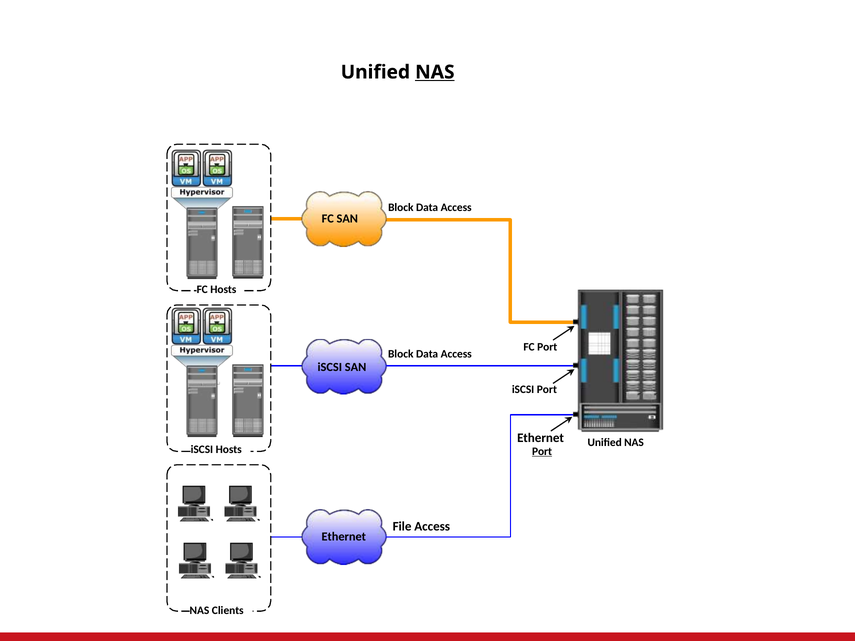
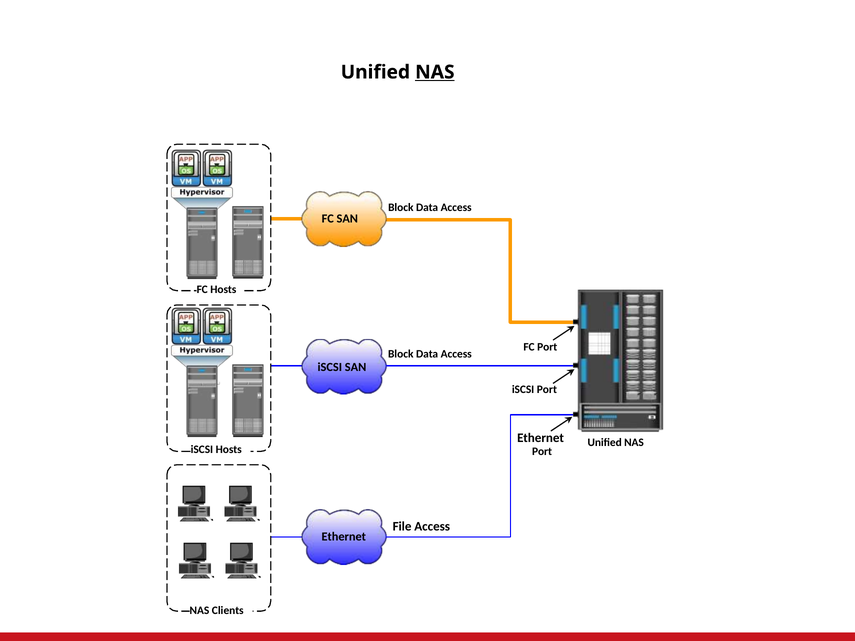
Port at (542, 452) underline: present -> none
